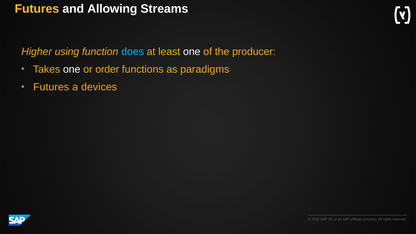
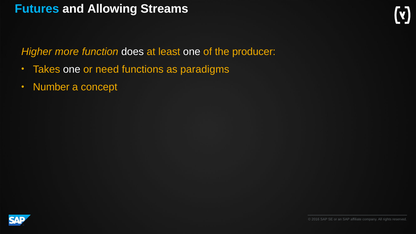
Futures at (37, 9) colour: yellow -> light blue
using: using -> more
does colour: light blue -> white
order: order -> need
Futures at (51, 87): Futures -> Number
devices: devices -> concept
